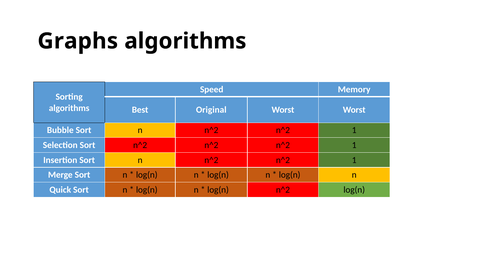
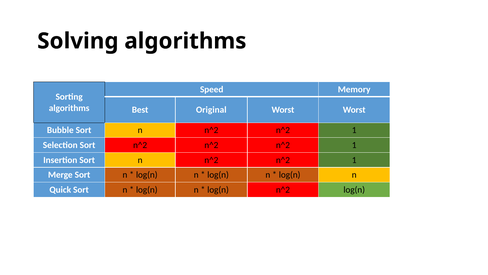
Graphs: Graphs -> Solving
